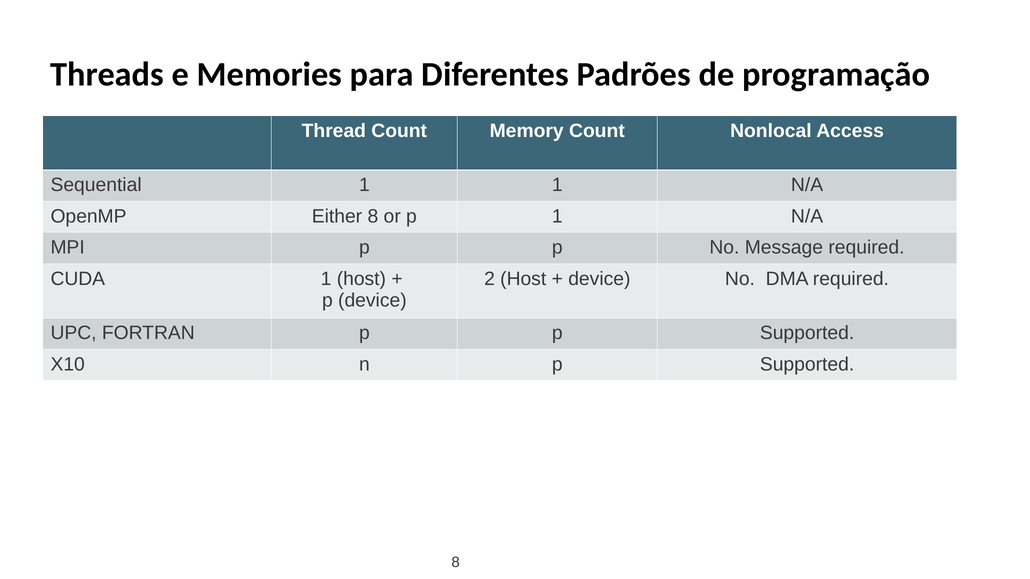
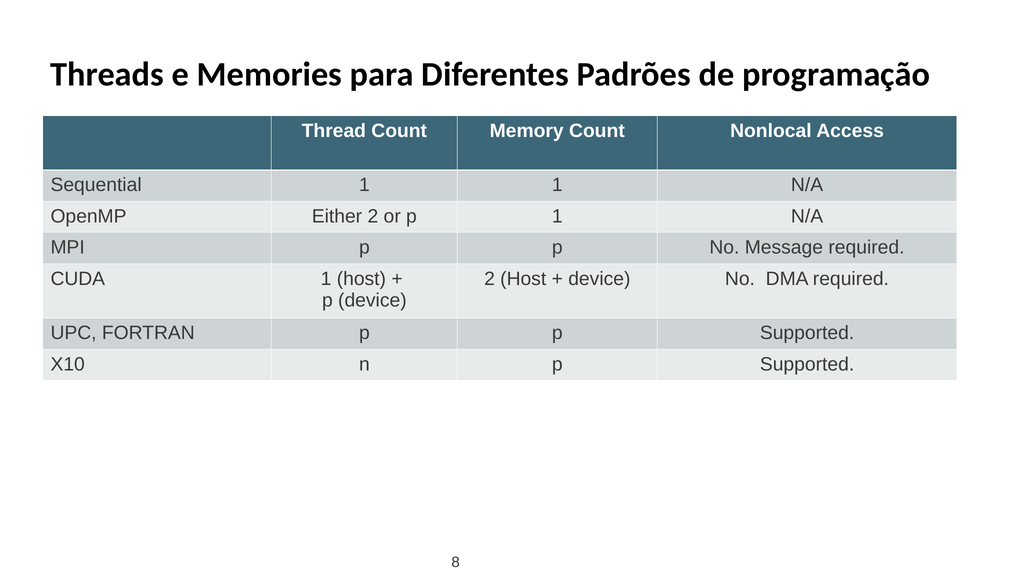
Either 8: 8 -> 2
